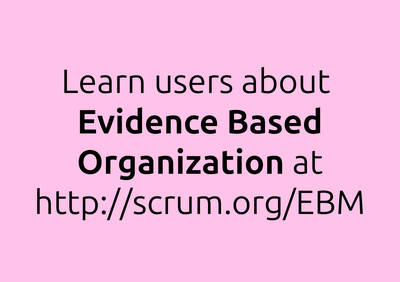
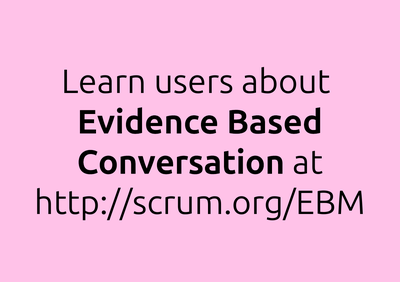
Organization: Organization -> Conversation
